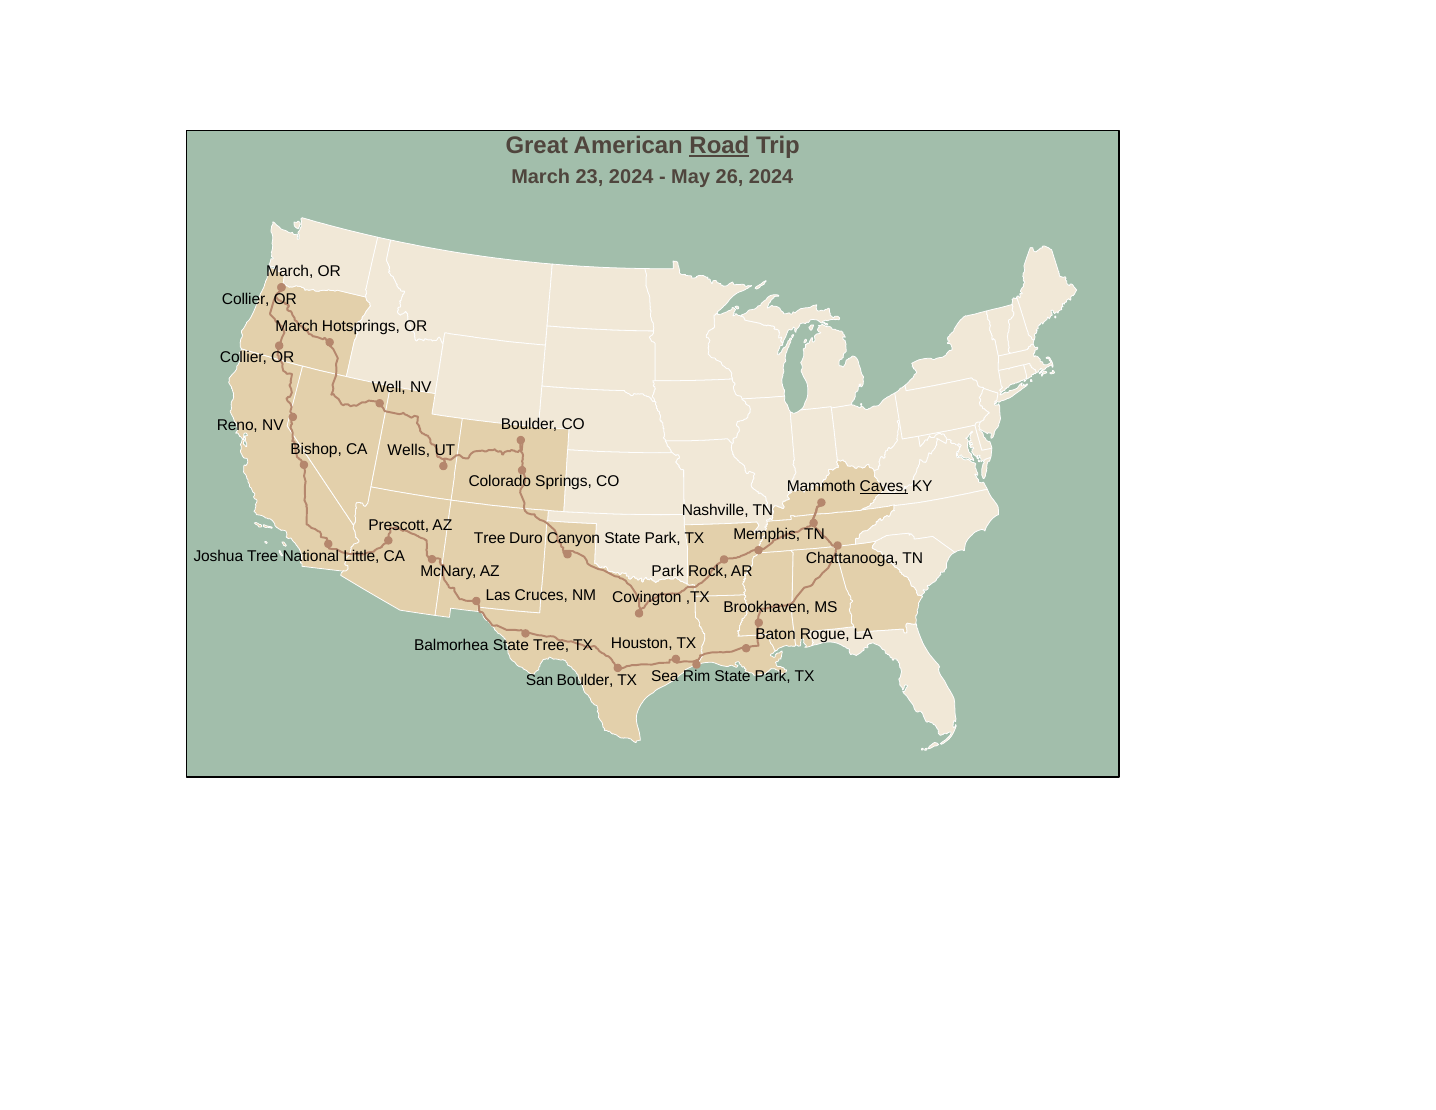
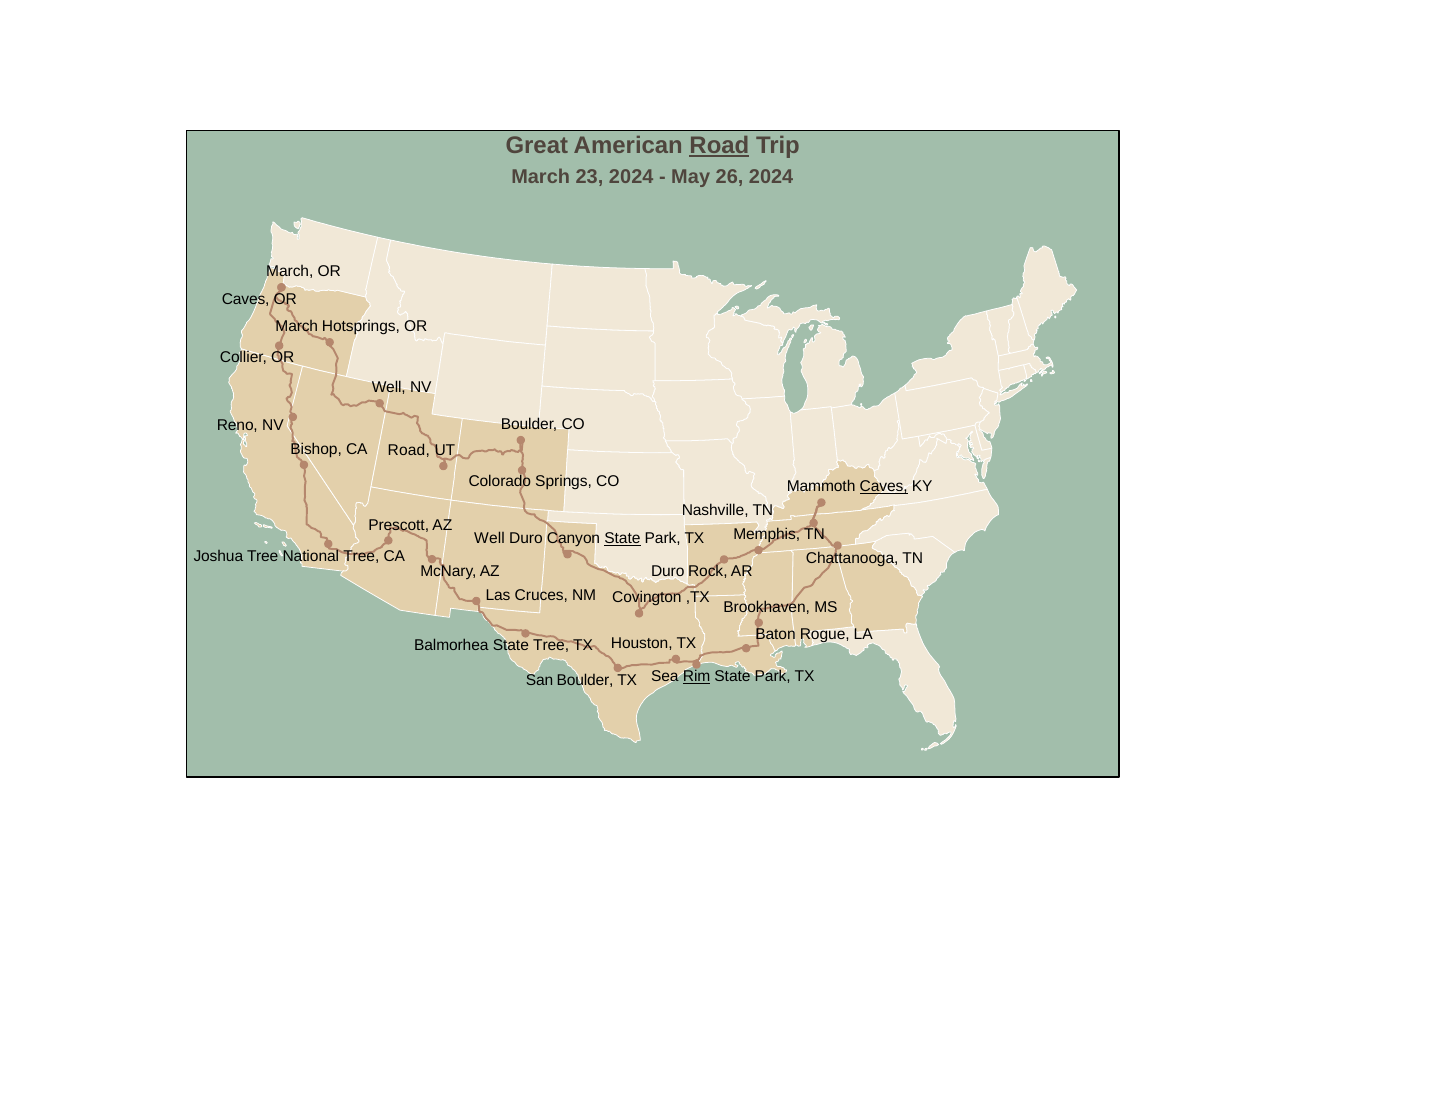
Collier at (246, 299): Collier -> Caves
Wells at (409, 451): Wells -> Road
Tree at (490, 538): Tree -> Well
State at (622, 538) underline: none -> present
National Little: Little -> Tree
Park at (668, 571): Park -> Duro
Rim underline: none -> present
